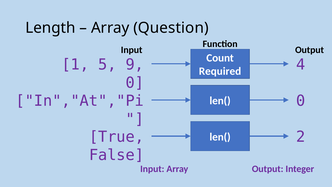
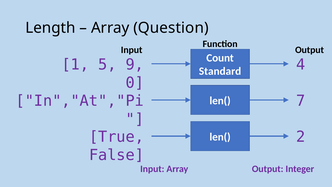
Required: Required -> Standard
len( 0: 0 -> 7
